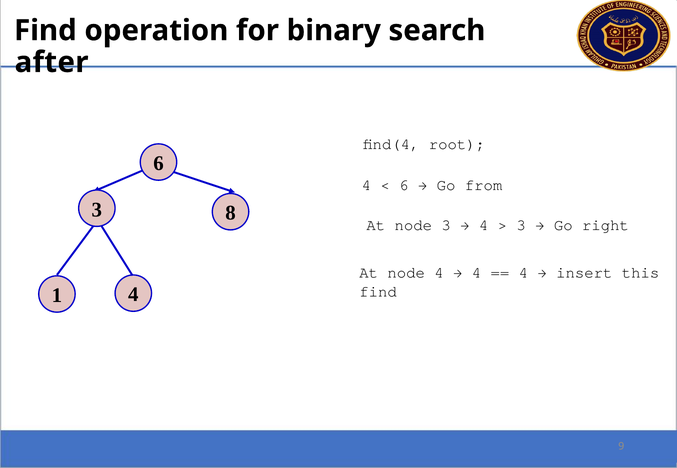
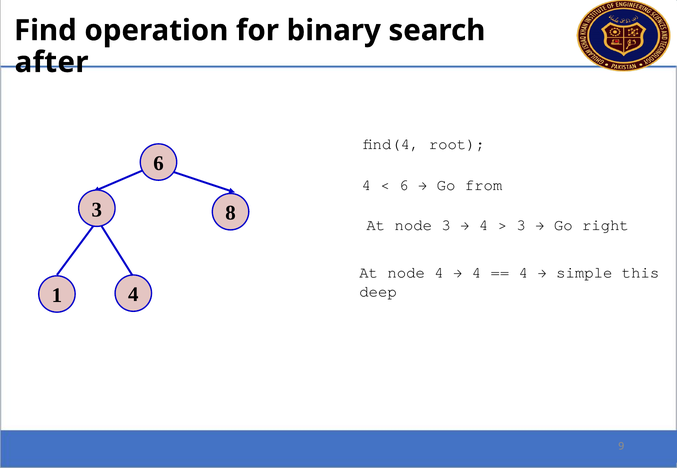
insert: insert -> simple
find at (378, 292): find -> deep
